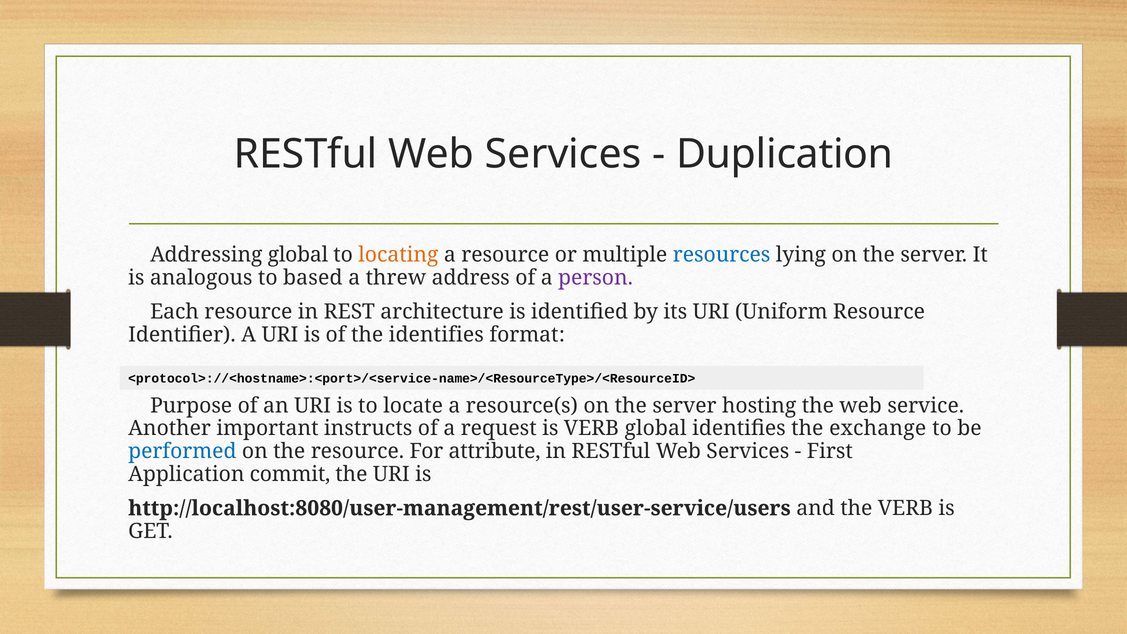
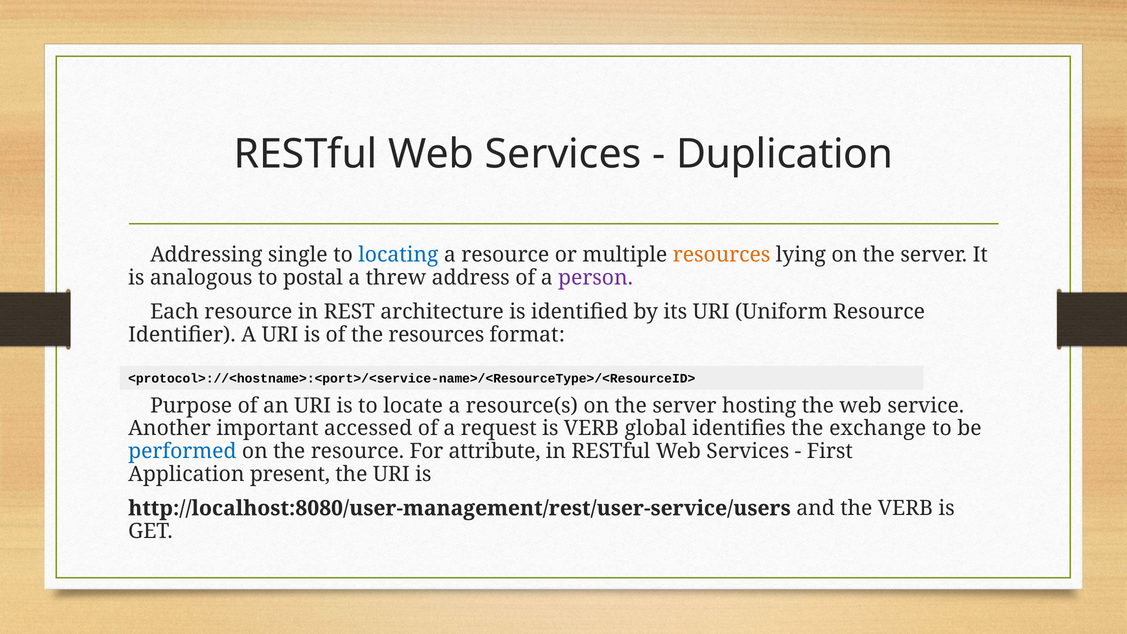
Addressing global: global -> single
locating colour: orange -> blue
resources at (722, 255) colour: blue -> orange
based: based -> postal
the identifies: identifies -> resources
instructs: instructs -> accessed
commit: commit -> present
